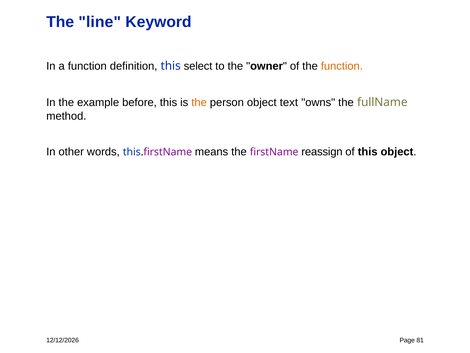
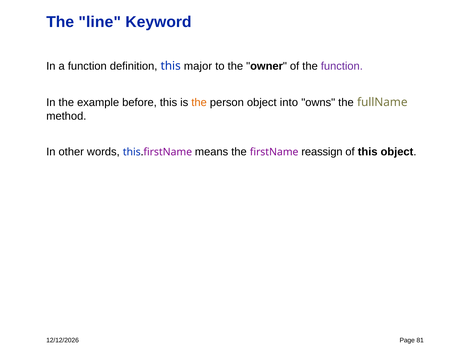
select: select -> major
function at (342, 66) colour: orange -> purple
text: text -> into
